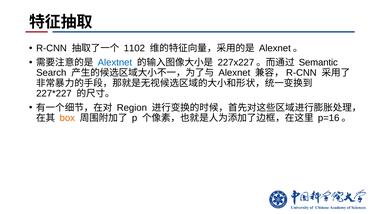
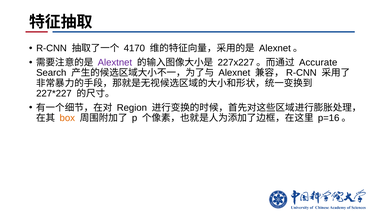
1102: 1102 -> 4170
Alextnet colour: blue -> purple
Semantic: Semantic -> Accurate
